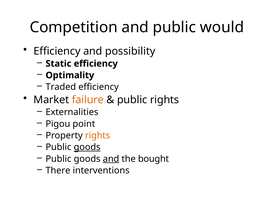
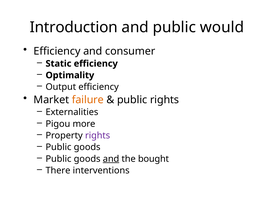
Competition: Competition -> Introduction
possibility: possibility -> consumer
Traded: Traded -> Output
point: point -> more
rights at (98, 136) colour: orange -> purple
goods at (87, 148) underline: present -> none
